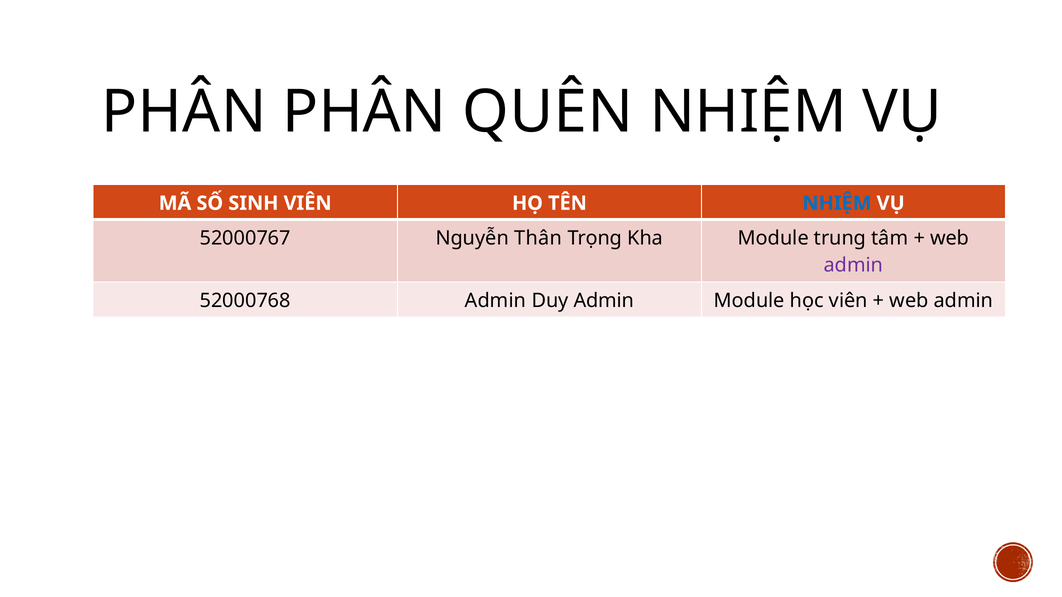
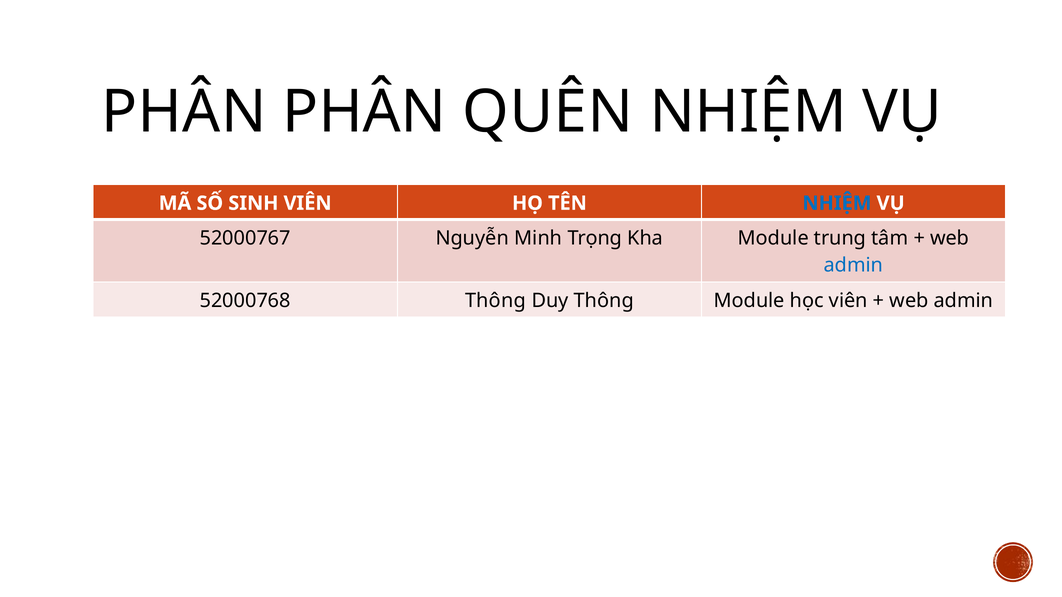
Thân: Thân -> Minh
admin at (854, 266) colour: purple -> blue
52000768 Admin: Admin -> Thông
Duy Admin: Admin -> Thông
